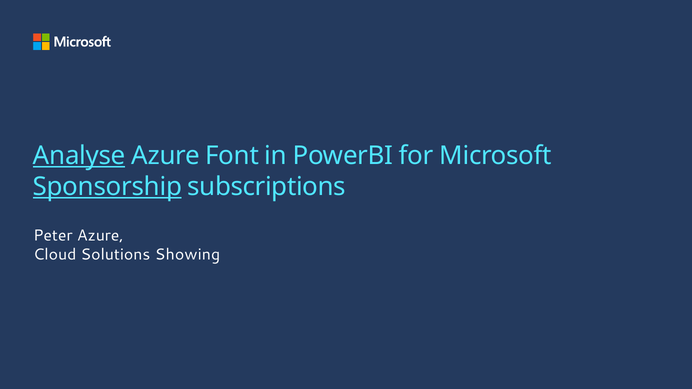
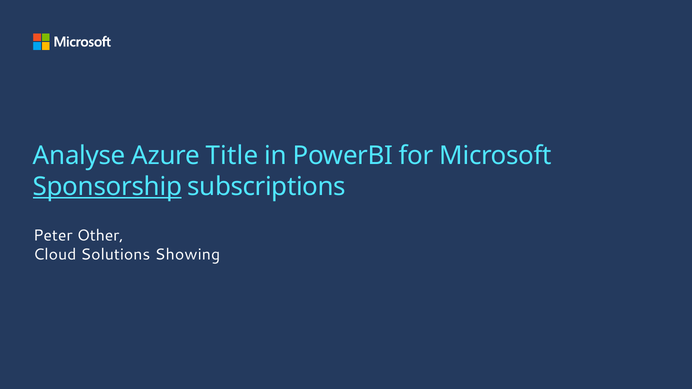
Analyse underline: present -> none
Font: Font -> Title
Peter Azure: Azure -> Other
